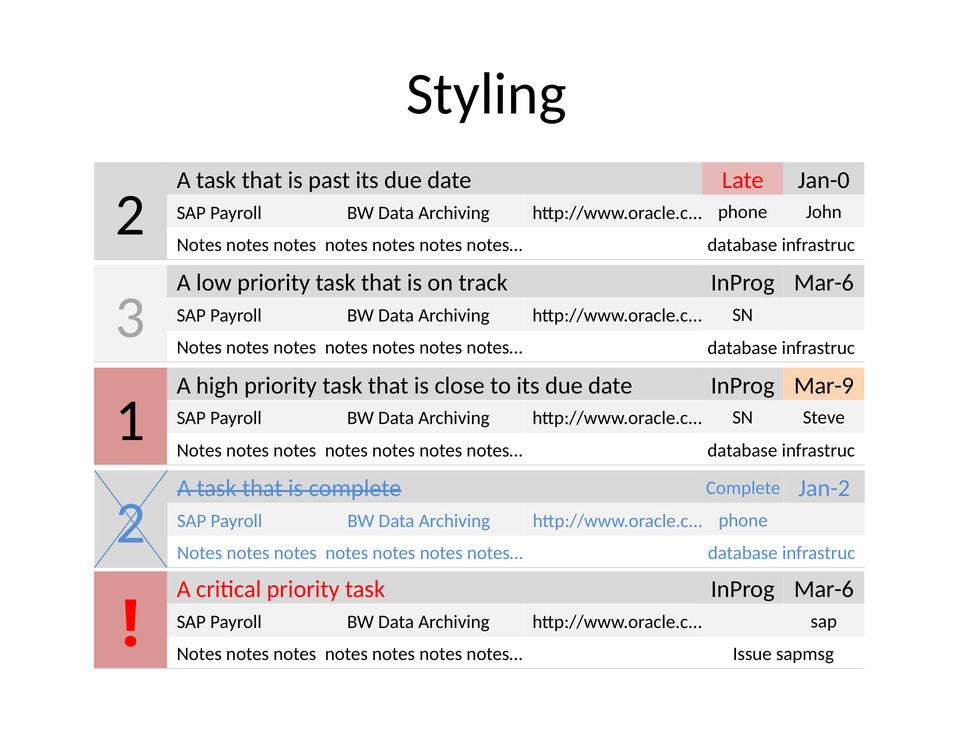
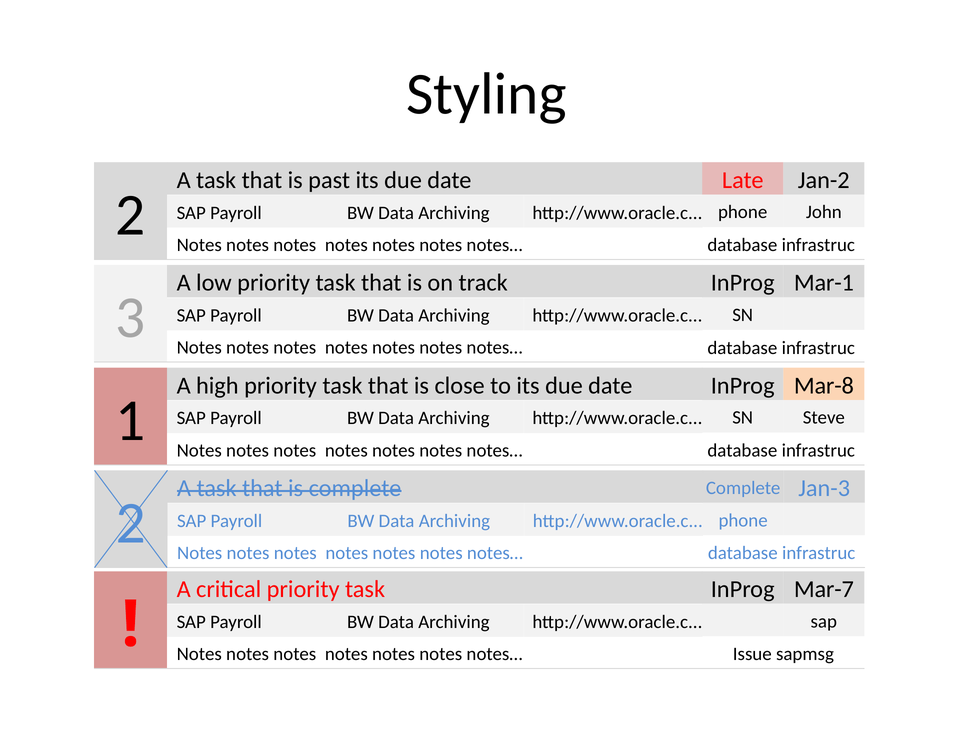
Jan-0: Jan-0 -> Jan-2
Mar-6 at (824, 283): Mar-6 -> Mar-1
Mar-9: Mar-9 -> Mar-8
Jan-2: Jan-2 -> Jan-3
Mar-6 at (824, 589): Mar-6 -> Mar-7
